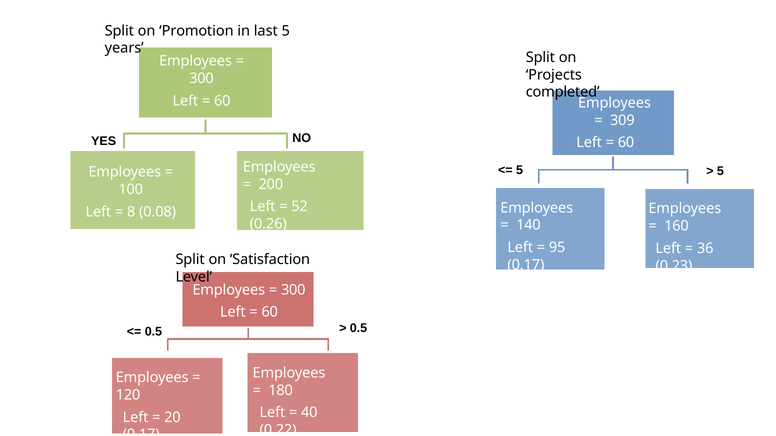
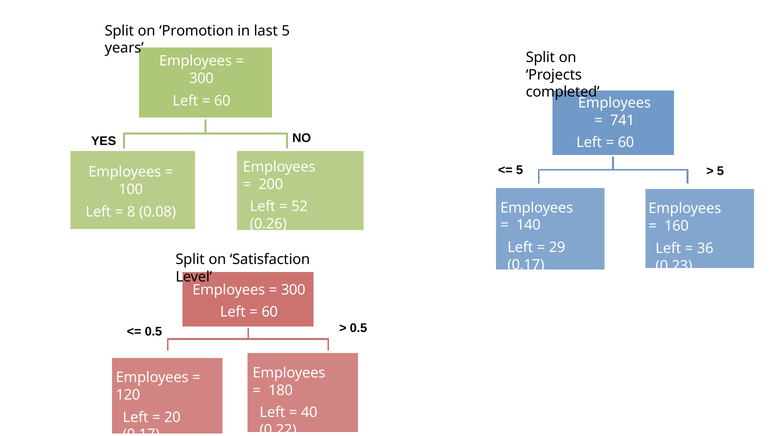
309: 309 -> 741
95: 95 -> 29
